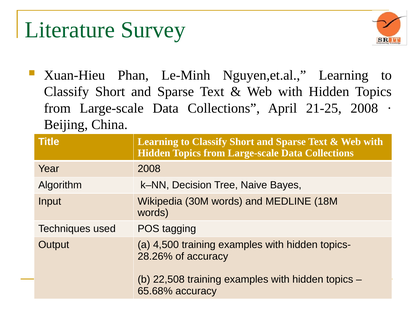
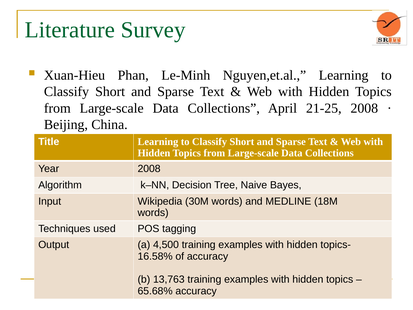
28.26%: 28.26% -> 16.58%
22,508: 22,508 -> 13,763
